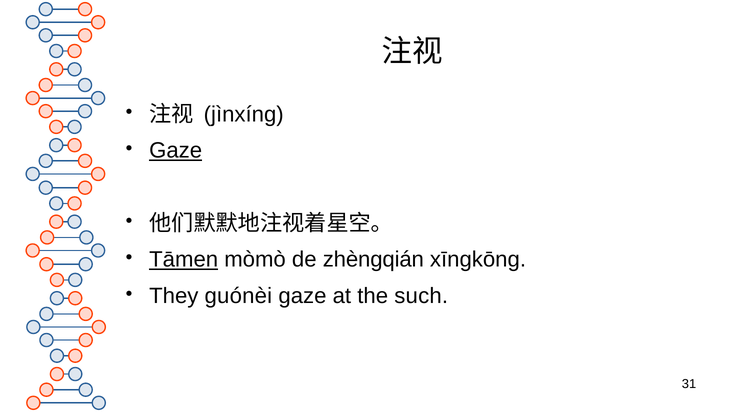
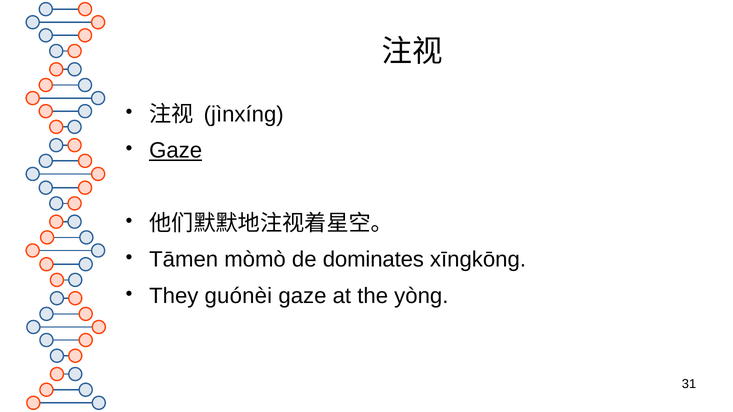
Tāmen underline: present -> none
zhèngqián: zhèngqián -> dominates
such: such -> yòng
